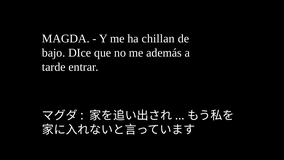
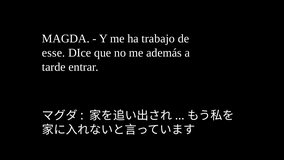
chillan: chillan -> trabajo
bajo: bajo -> esse
